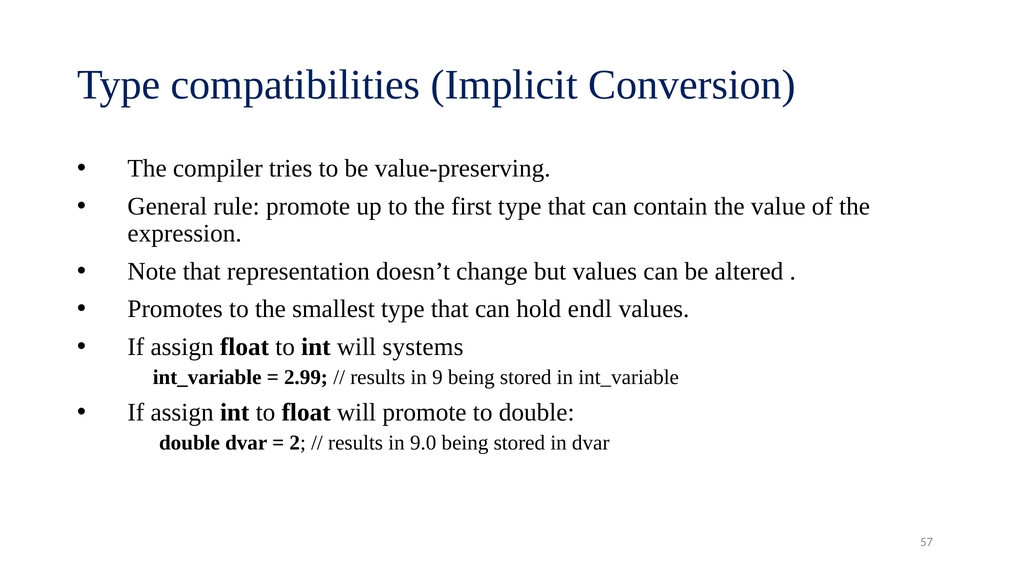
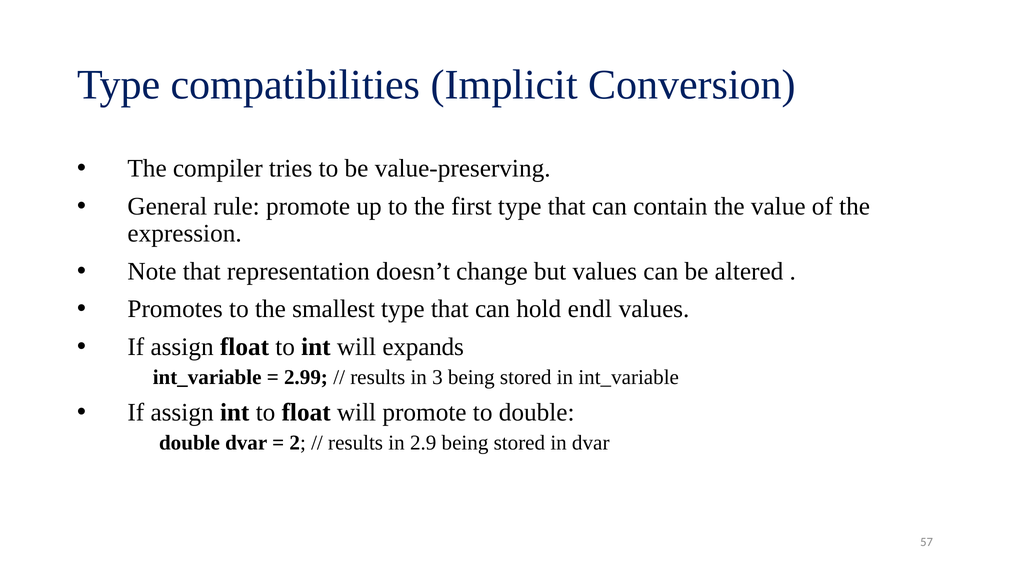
systems: systems -> expands
9: 9 -> 3
9.0: 9.0 -> 2.9
